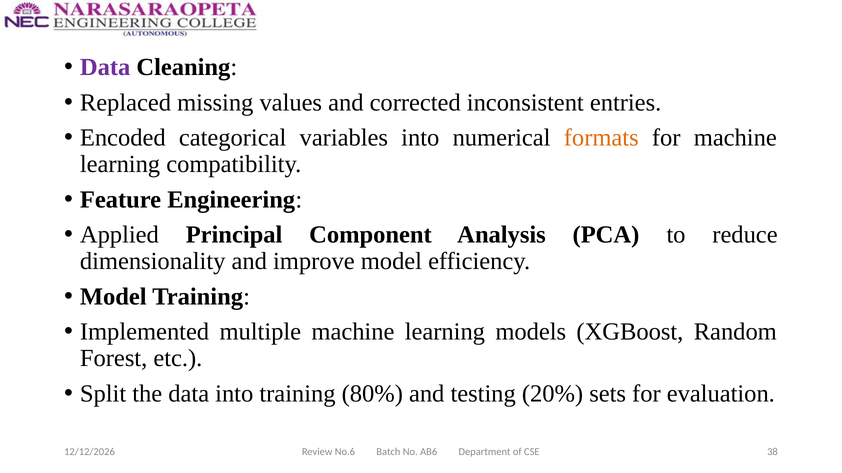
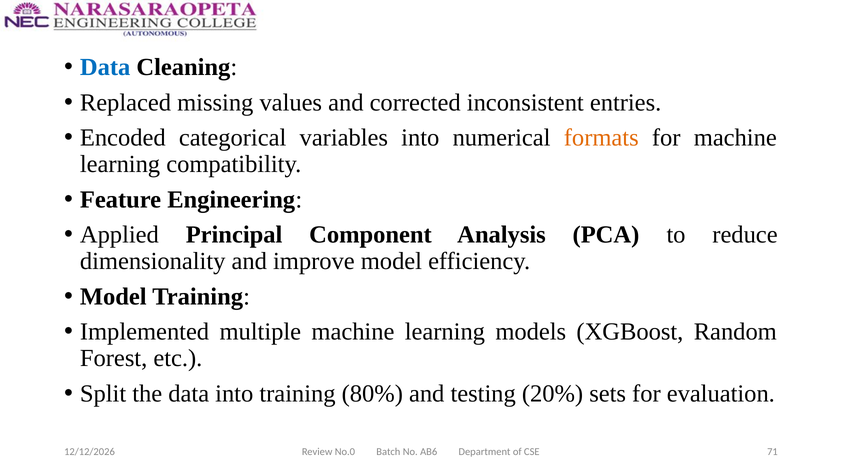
Data at (105, 67) colour: purple -> blue
No.6: No.6 -> No.0
38: 38 -> 71
